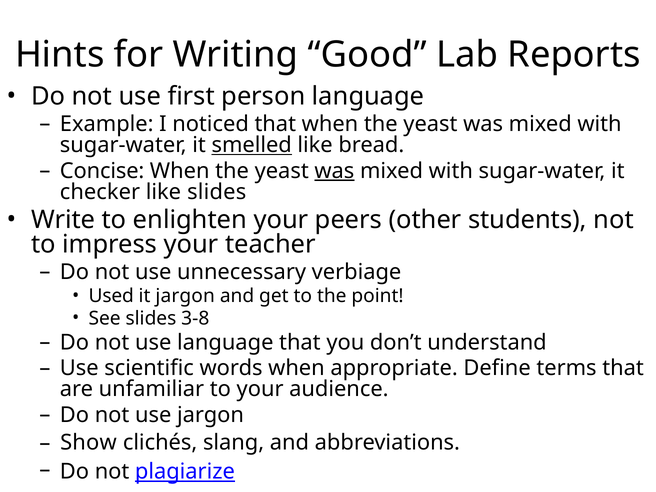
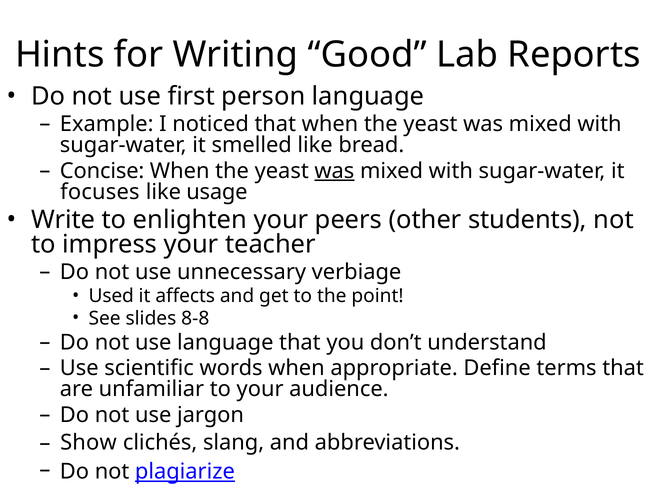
smelled underline: present -> none
checker: checker -> focuses
like slides: slides -> usage
it jargon: jargon -> affects
3-8: 3-8 -> 8-8
